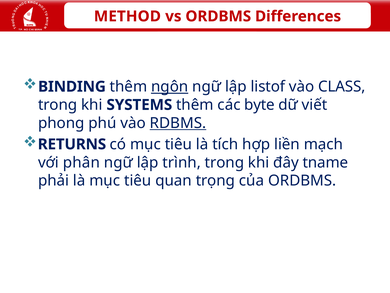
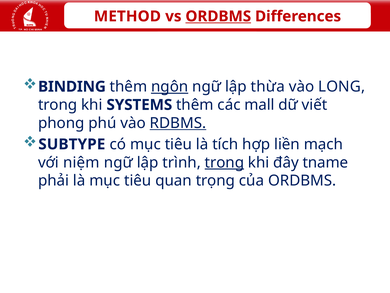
ORDBMS at (218, 16) underline: none -> present
listof: listof -> thừa
CLASS: CLASS -> LONG
byte: byte -> mall
RETURNS: RETURNS -> SUBTYPE
phân: phân -> niệm
trong at (224, 162) underline: none -> present
